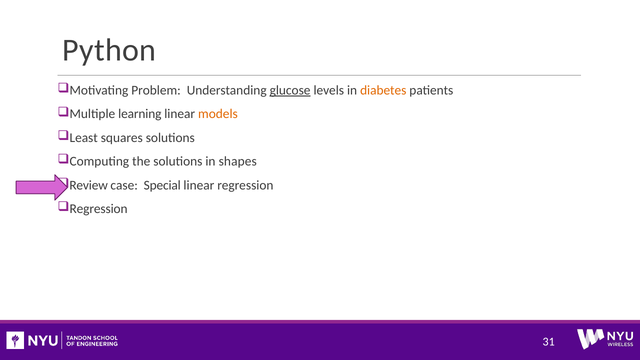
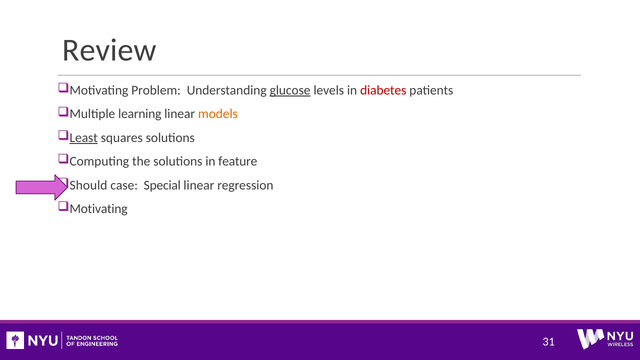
Python: Python -> Review
diabetes colour: orange -> red
Least underline: none -> present
shapes: shapes -> feature
Review: Review -> Should
Regression at (99, 209): Regression -> Motivating
